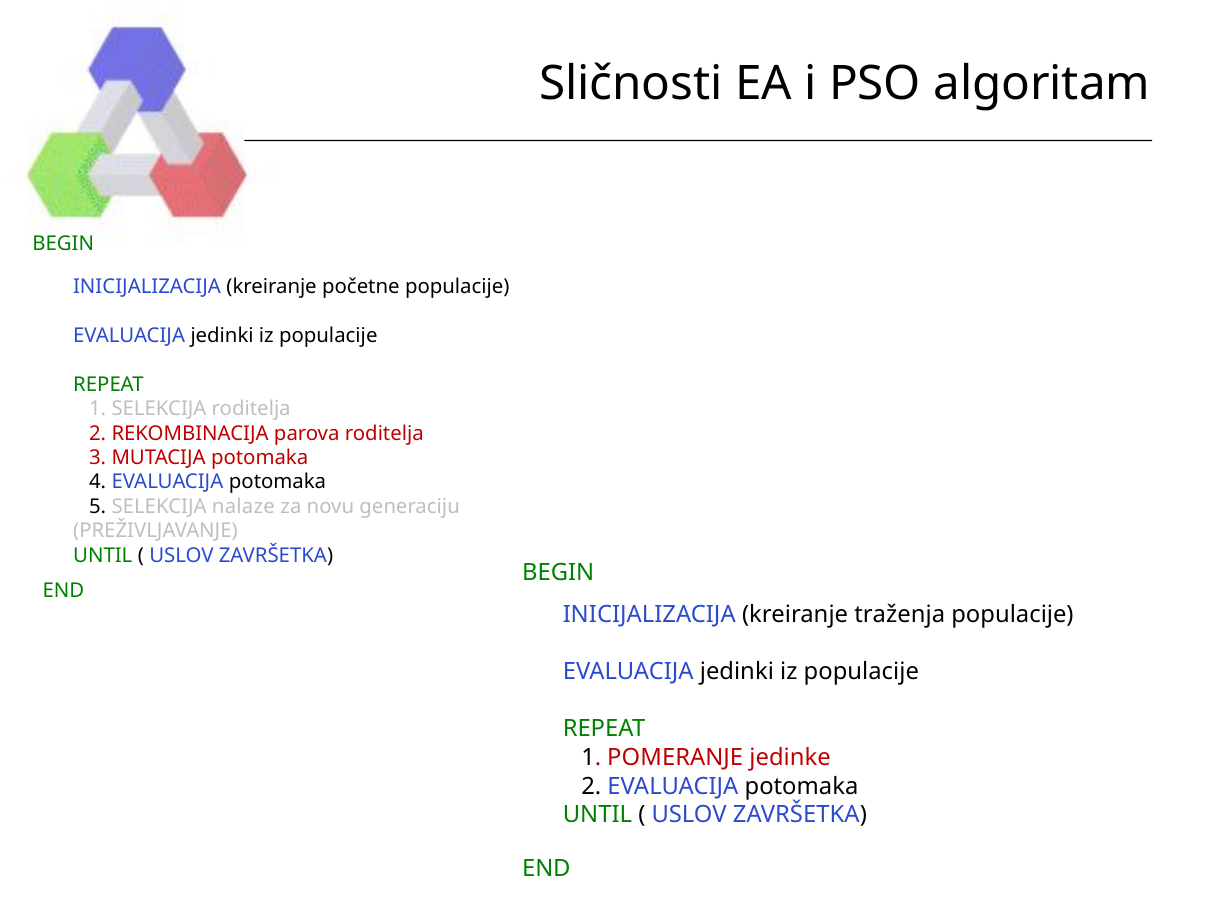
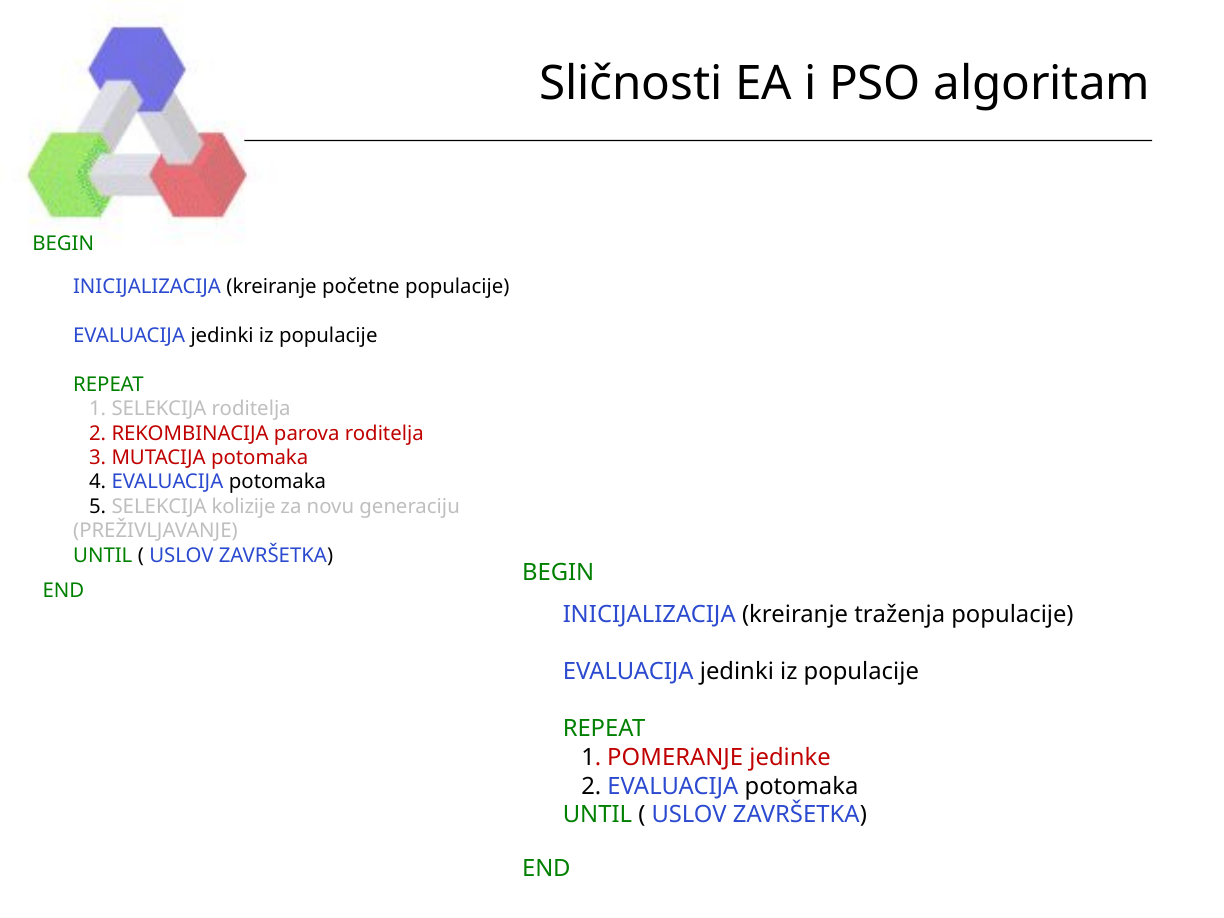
nalaze: nalaze -> kolizije
